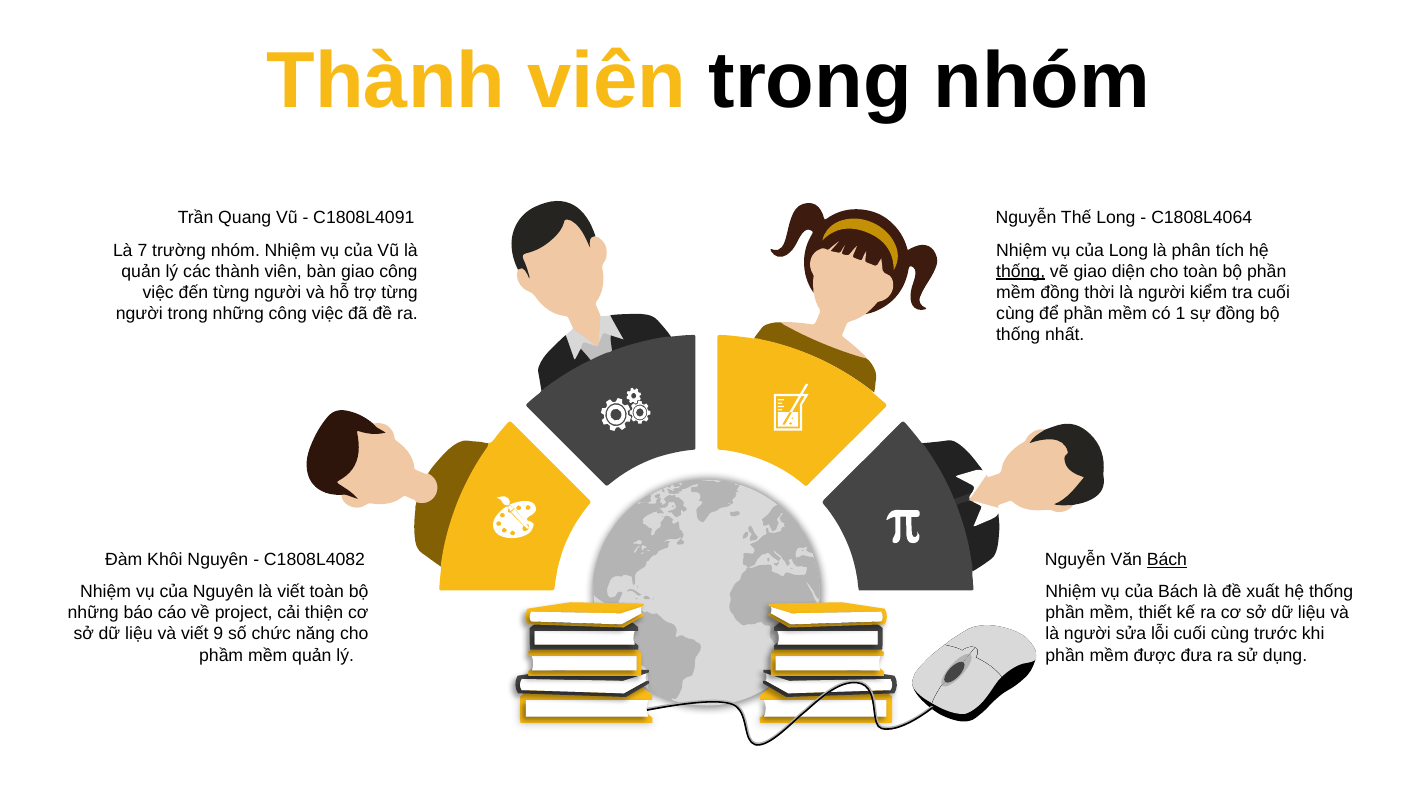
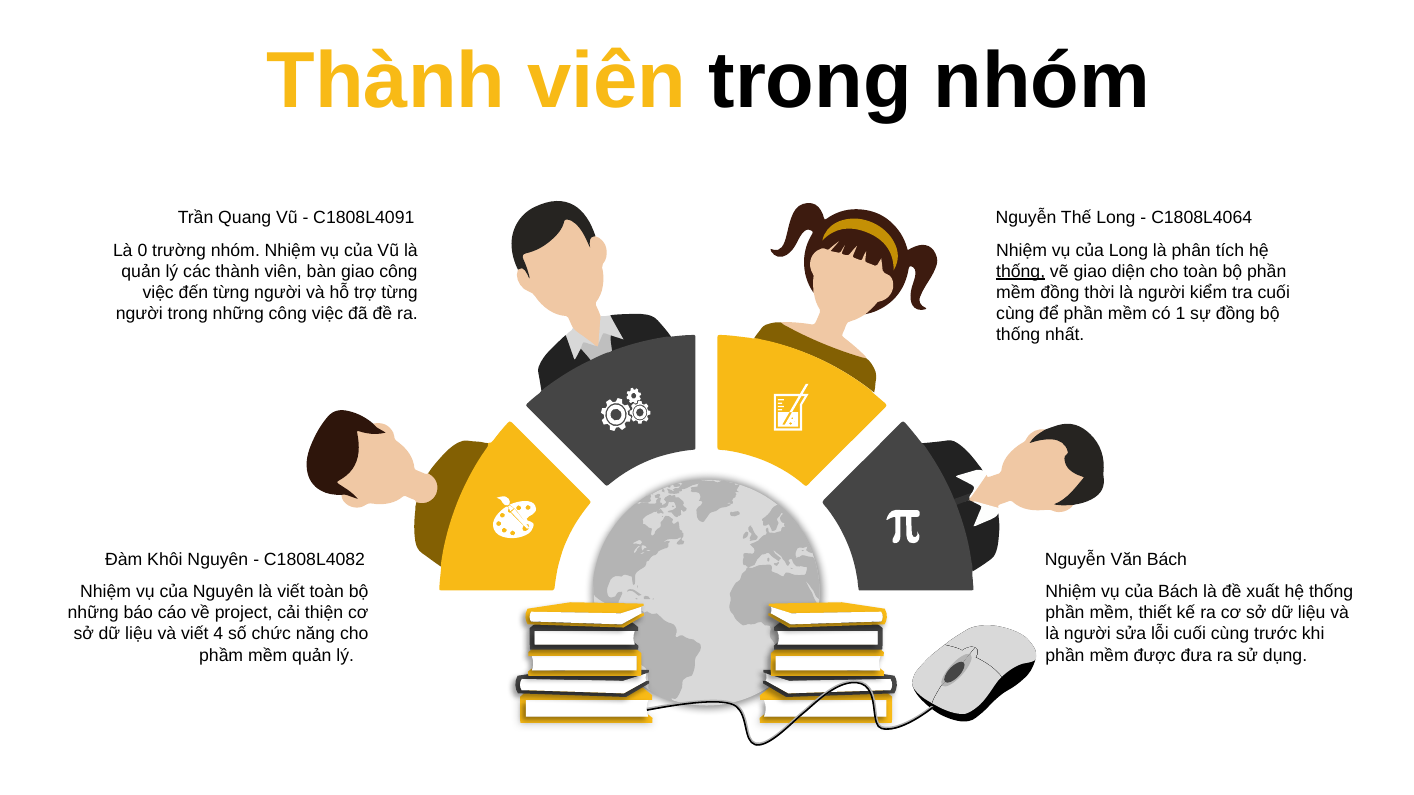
7: 7 -> 0
Bách at (1167, 560) underline: present -> none
9: 9 -> 4
